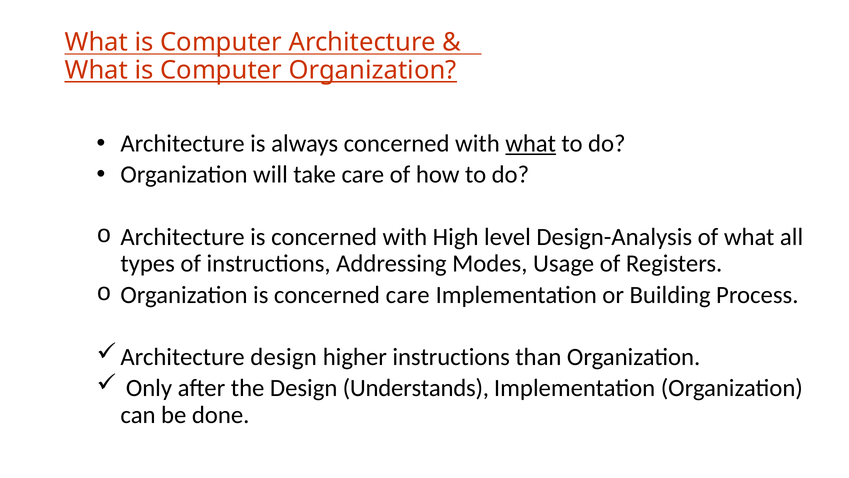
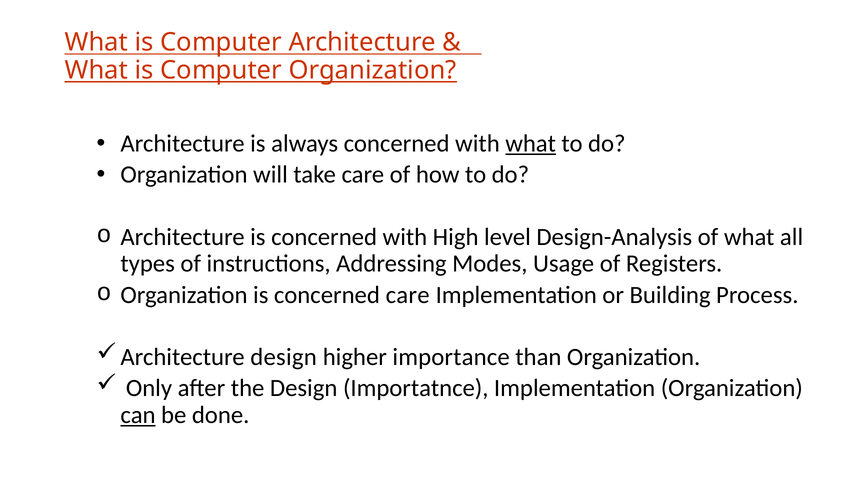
higher instructions: instructions -> importance
Understands: Understands -> Importatnce
can underline: none -> present
